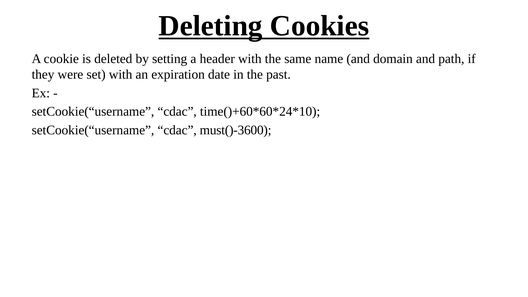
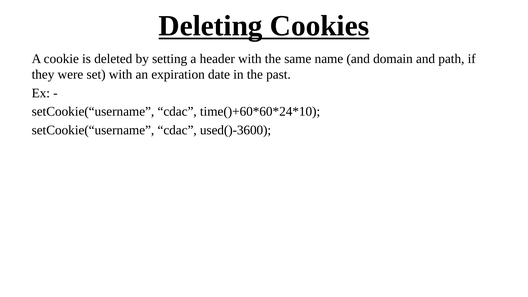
must()-3600: must()-3600 -> used()-3600
